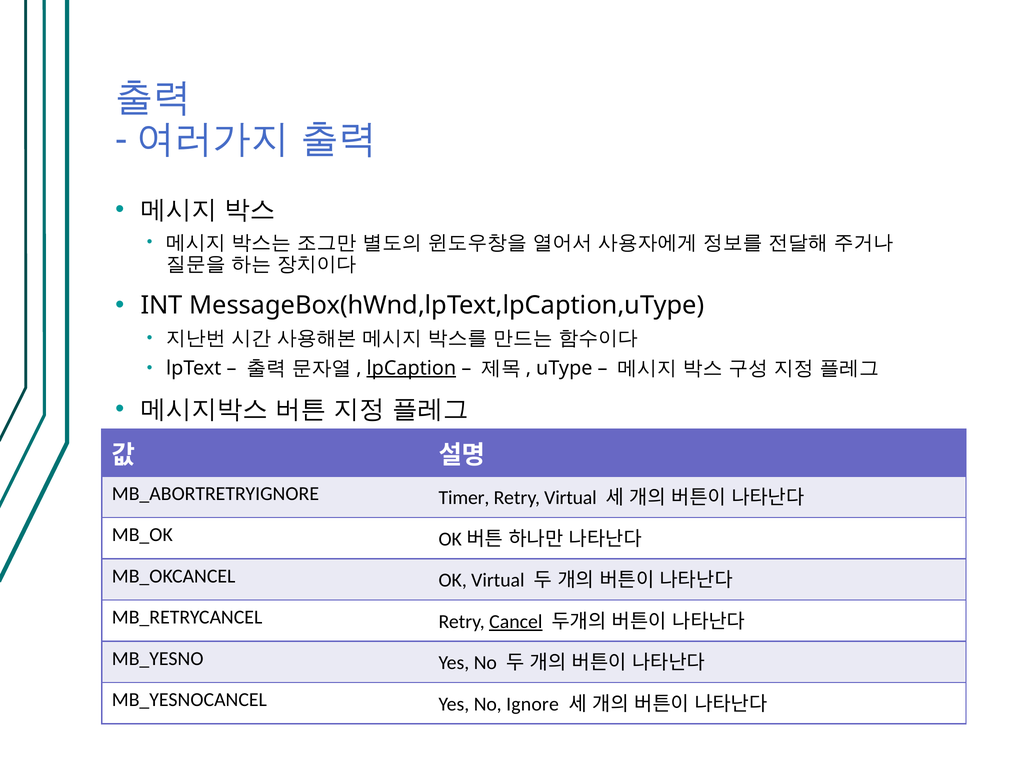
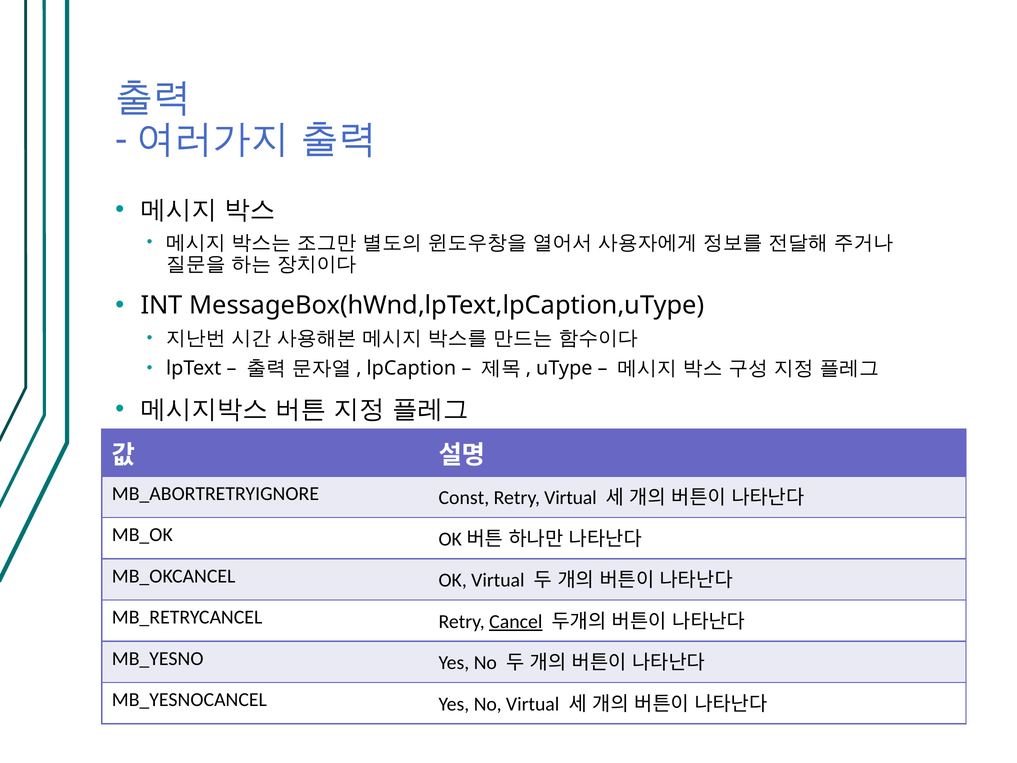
lpCaption underline: present -> none
Timer: Timer -> Const
No Ignore: Ignore -> Virtual
